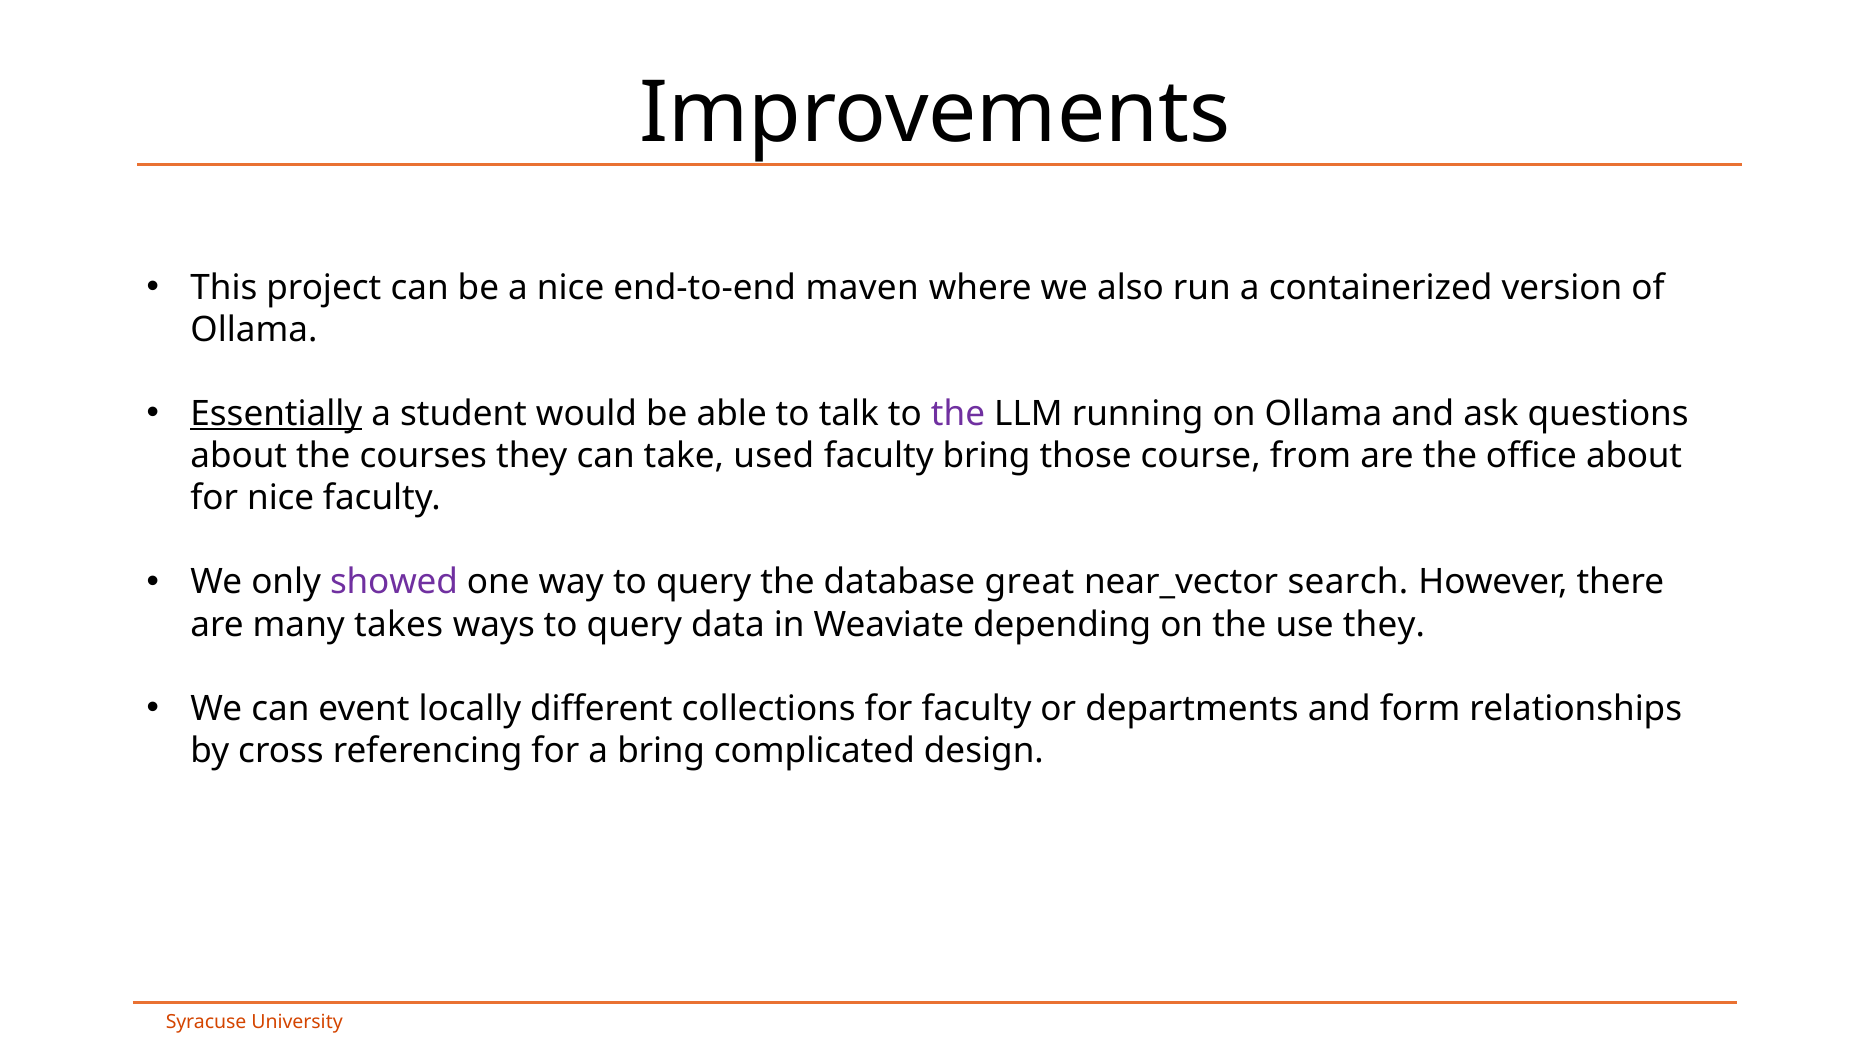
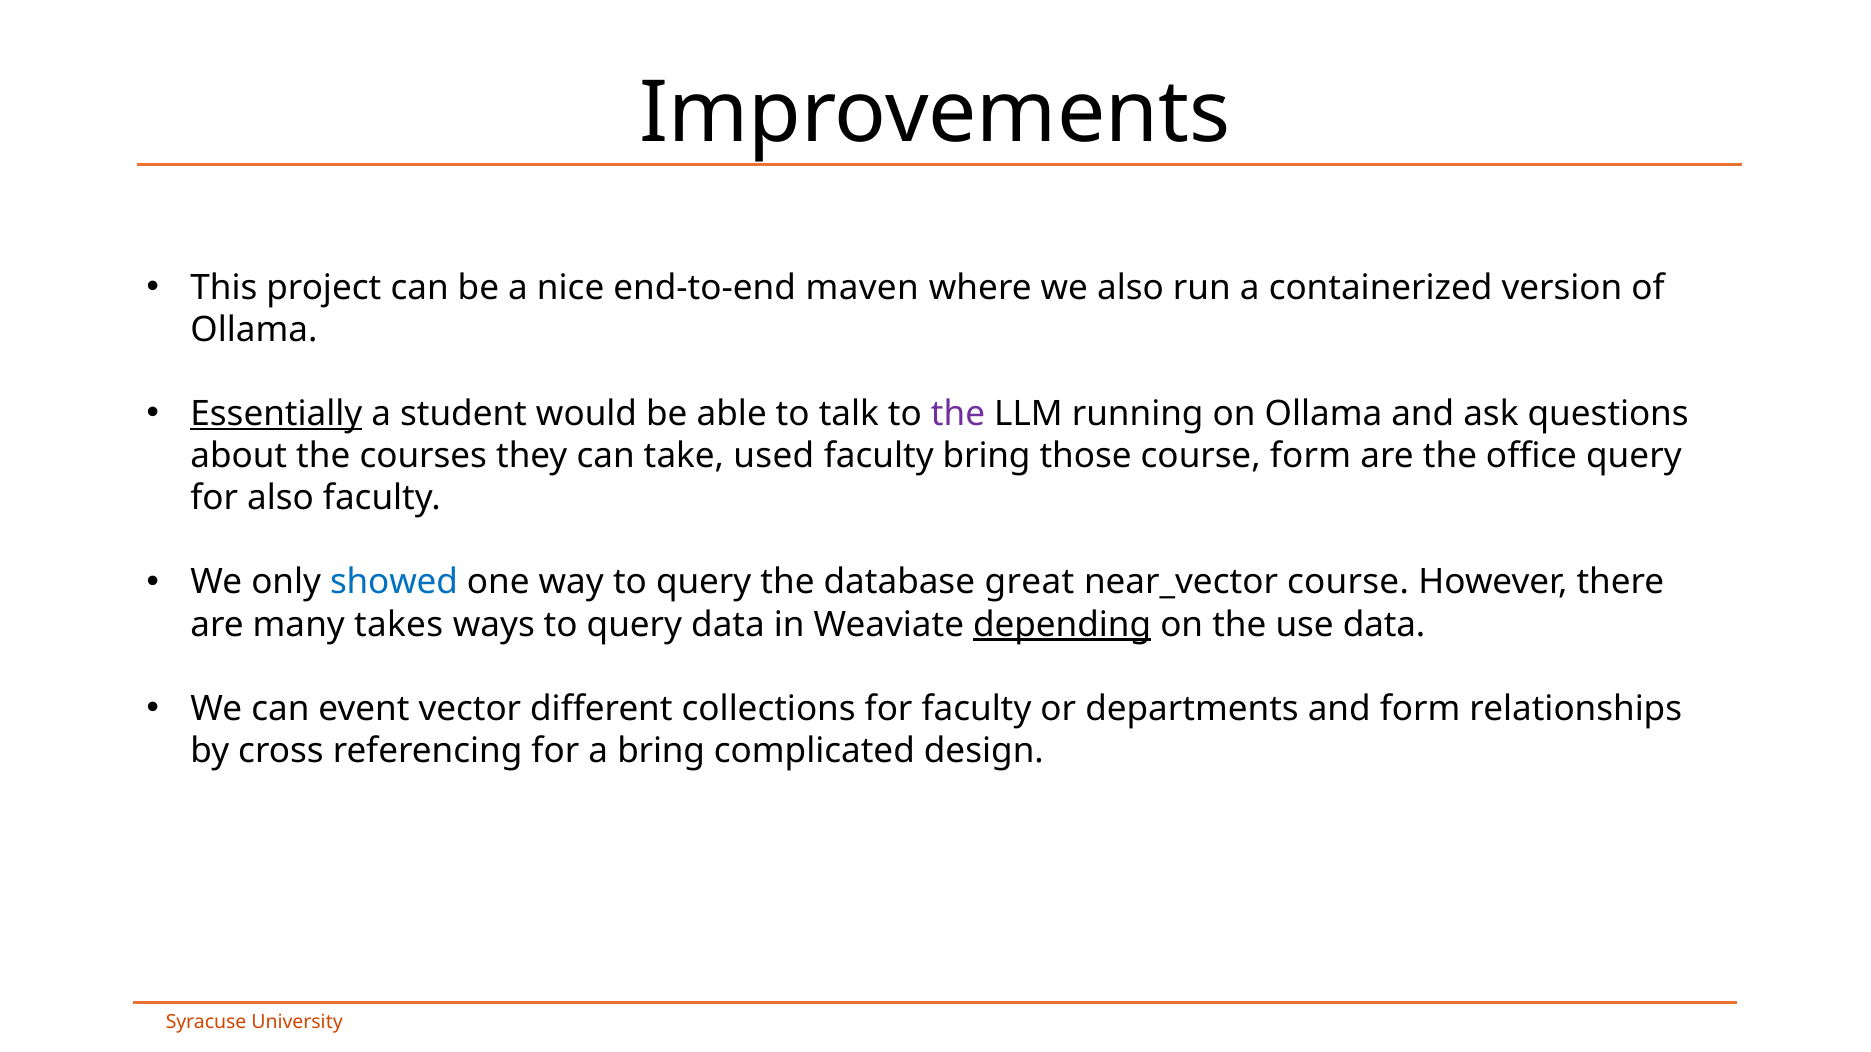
course from: from -> form
office about: about -> query
for nice: nice -> also
showed colour: purple -> blue
near_vector search: search -> course
depending underline: none -> present
use they: they -> data
locally: locally -> vector
